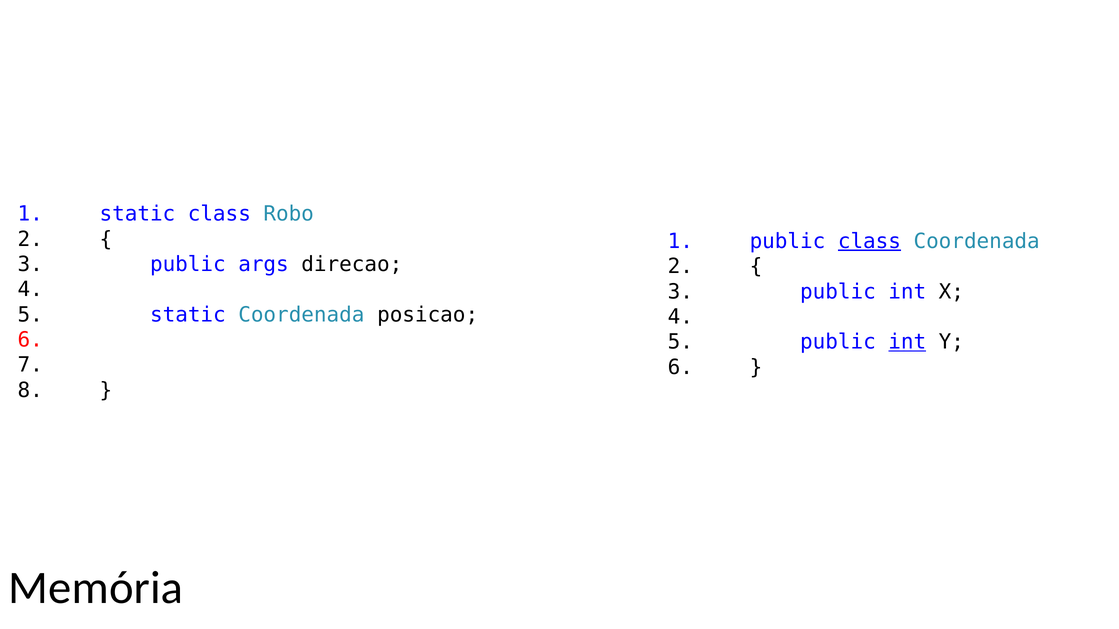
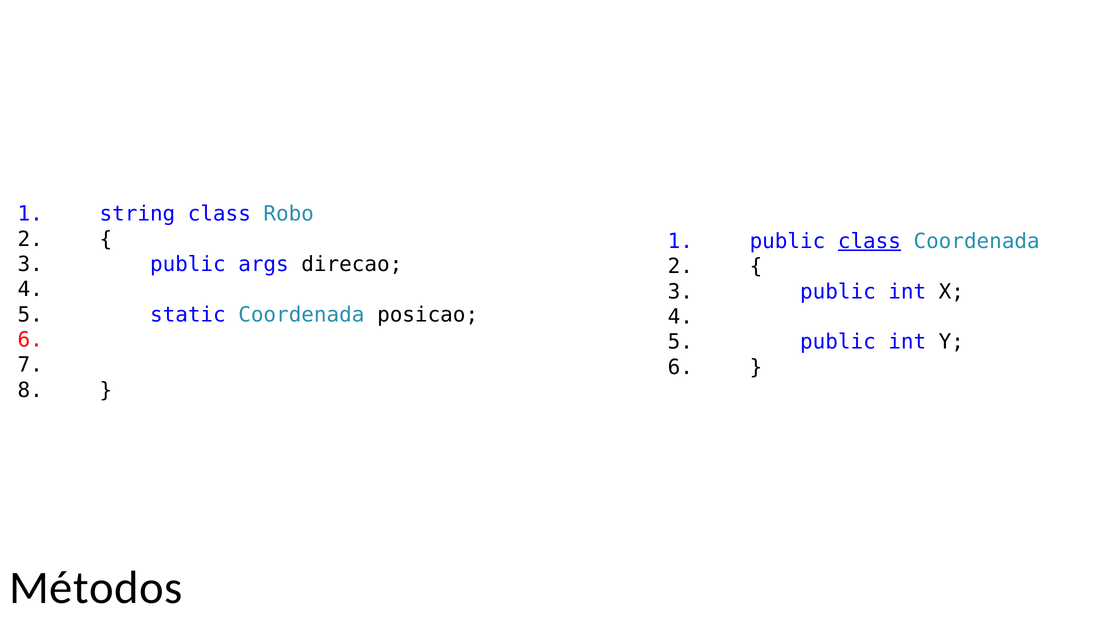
static at (137, 214): static -> string
int at (907, 342) underline: present -> none
Memória: Memória -> Métodos
